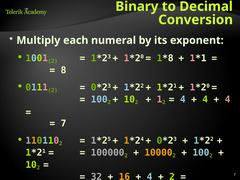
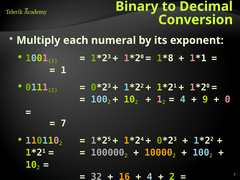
8 at (63, 70): 8 -> 1
4 at (205, 99): 4 -> 9
4 at (228, 99): 4 -> 0
